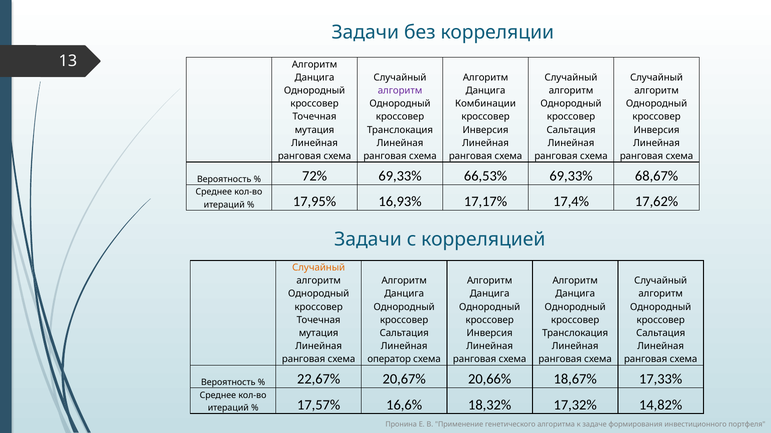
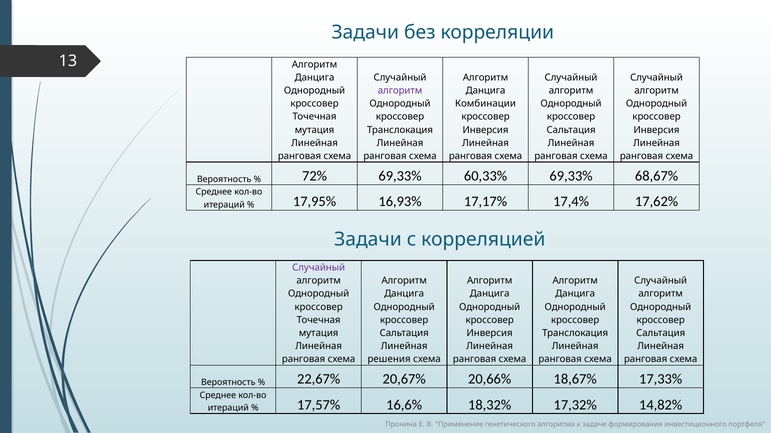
66,53%: 66,53% -> 60,33%
Случайный at (319, 268) colour: orange -> purple
оператор: оператор -> решения
